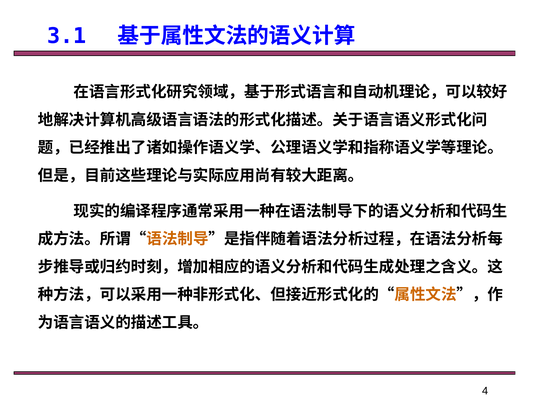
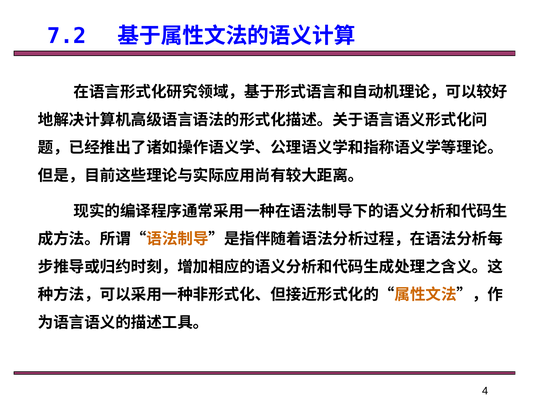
3.1: 3.1 -> 7.2
